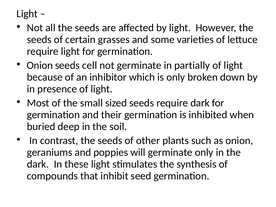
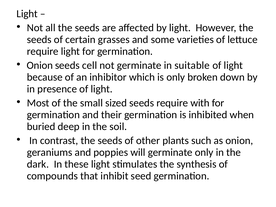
partially: partially -> suitable
require dark: dark -> with
